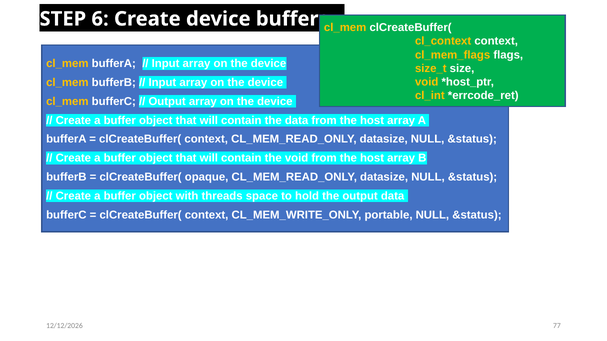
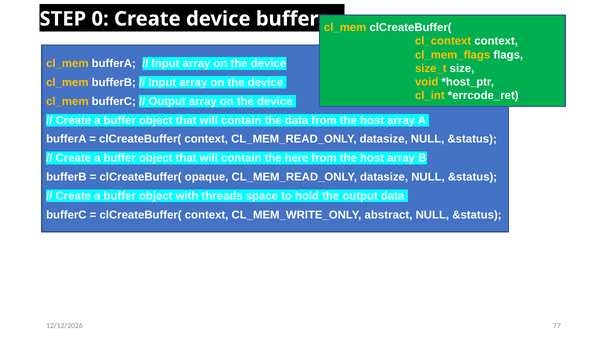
6: 6 -> 0
the void: void -> here
portable: portable -> abstract
